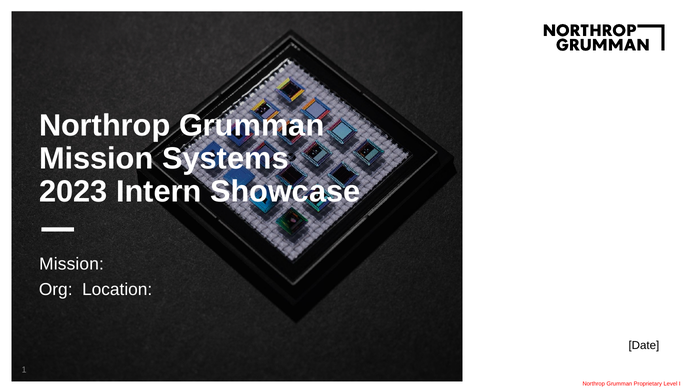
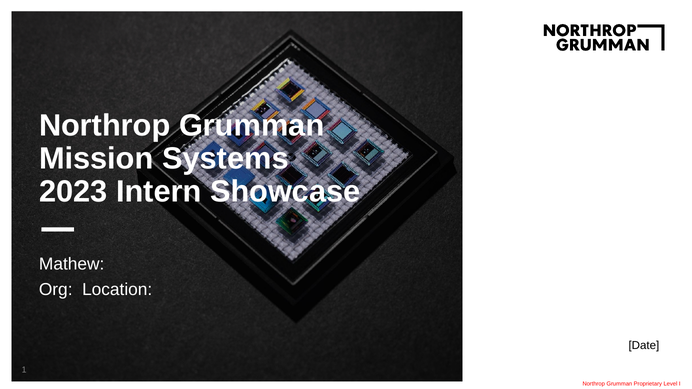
Mission at (72, 264): Mission -> Mathew
